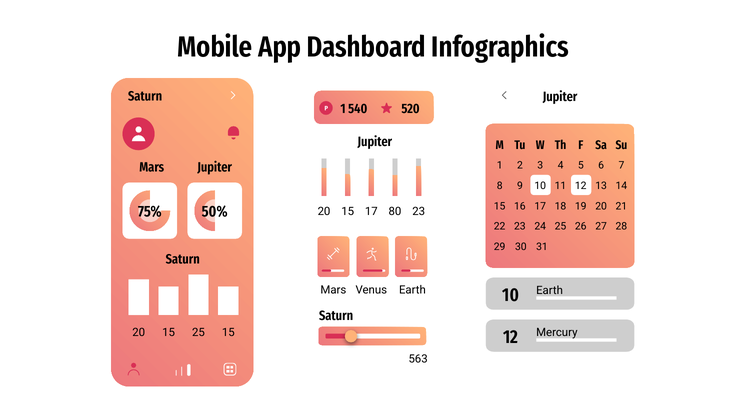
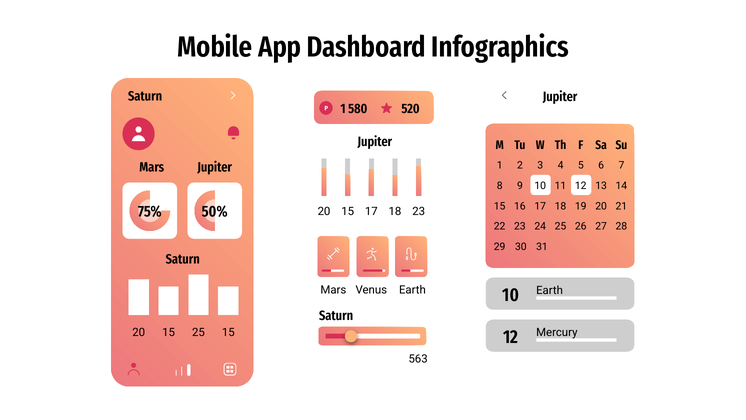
540: 540 -> 580
15 17 80: 80 -> 18
